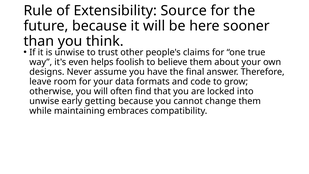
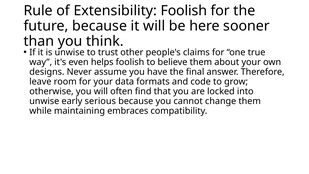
Extensibility Source: Source -> Foolish
getting: getting -> serious
